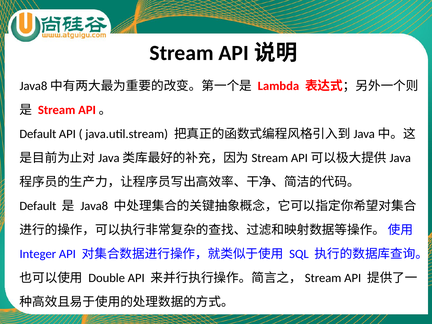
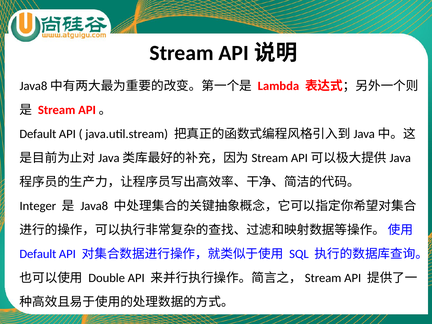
Default at (38, 206): Default -> Integer
Integer at (38, 254): Integer -> Default
